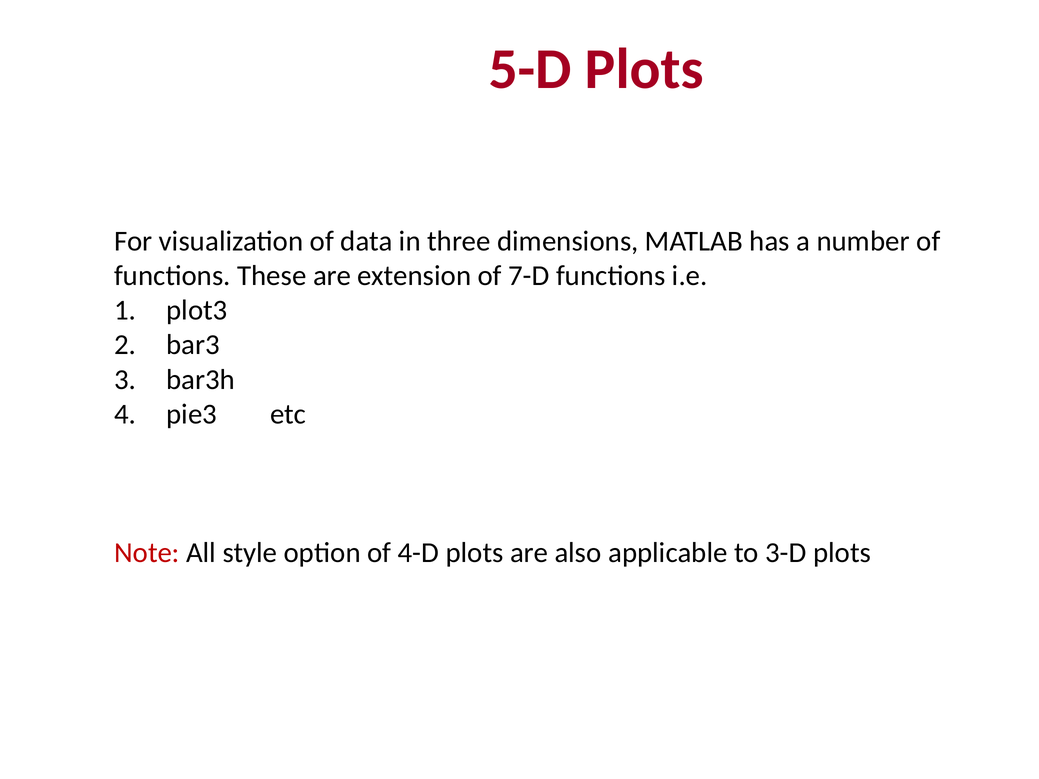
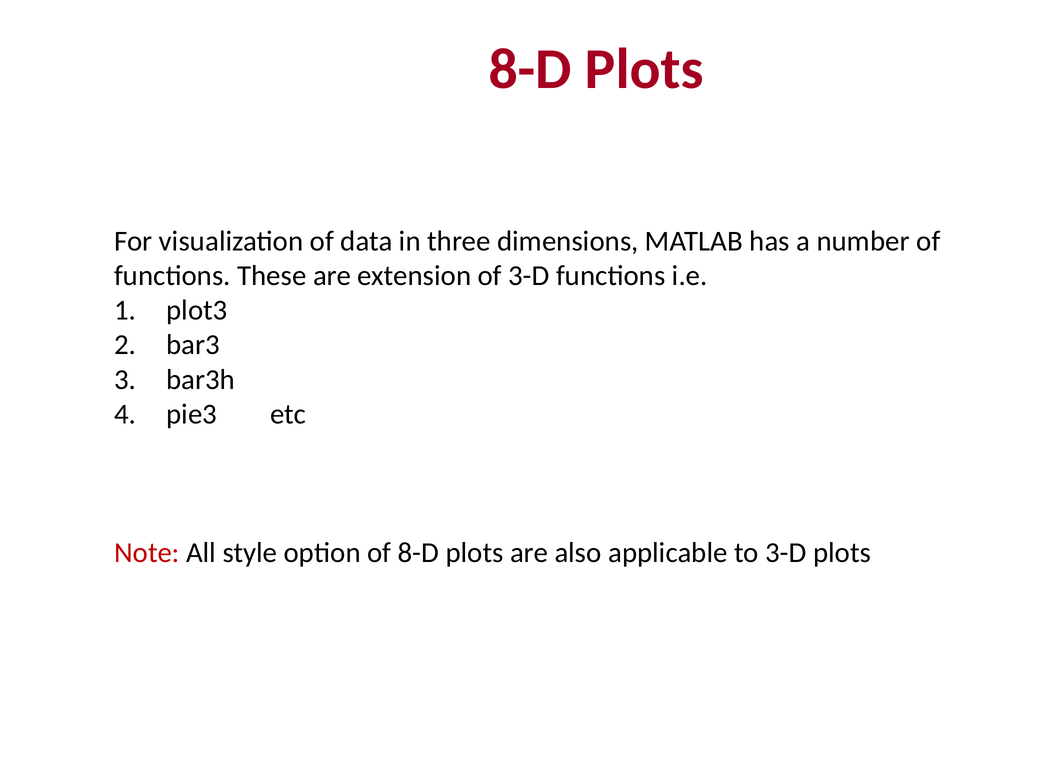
5-D at (530, 69): 5-D -> 8-D
of 7-D: 7-D -> 3-D
of 4-D: 4-D -> 8-D
